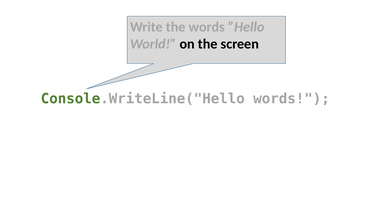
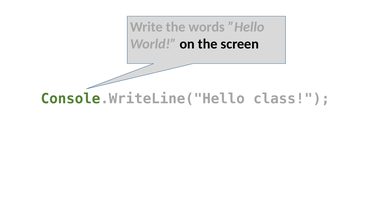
Console.WriteLine("Hello words: words -> class
